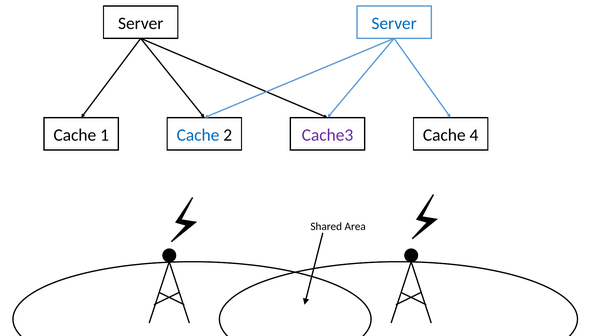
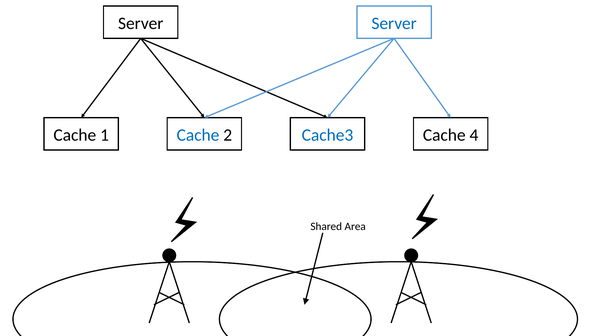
Cache3 colour: purple -> blue
